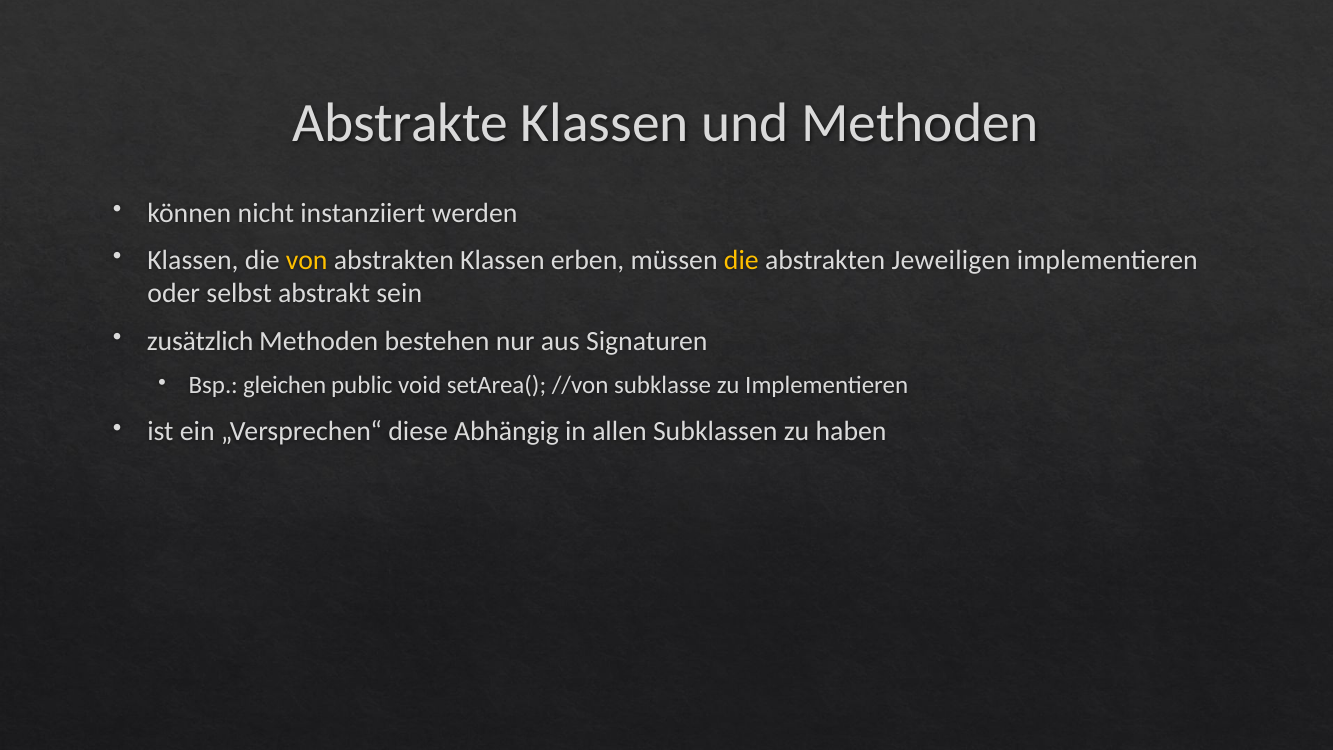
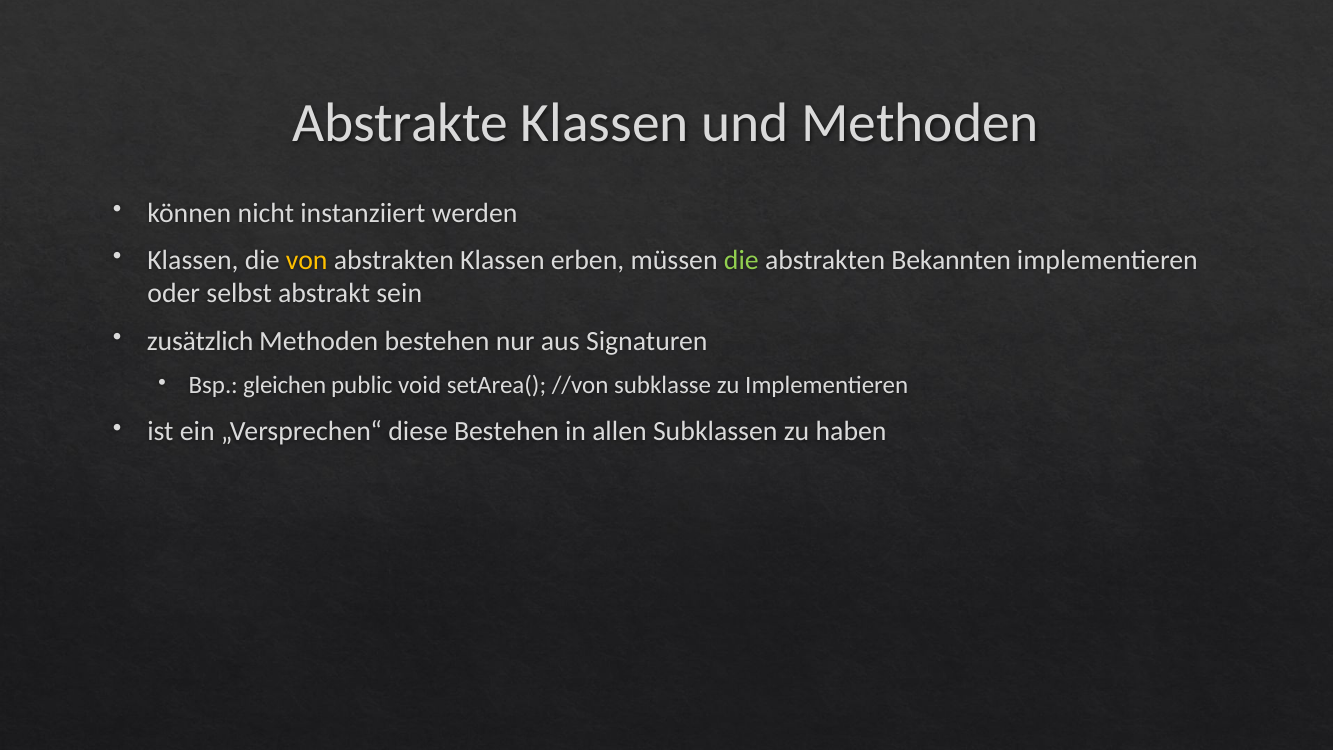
die at (741, 260) colour: yellow -> light green
Jeweiligen: Jeweiligen -> Bekannten
diese Abhängig: Abhängig -> Bestehen
